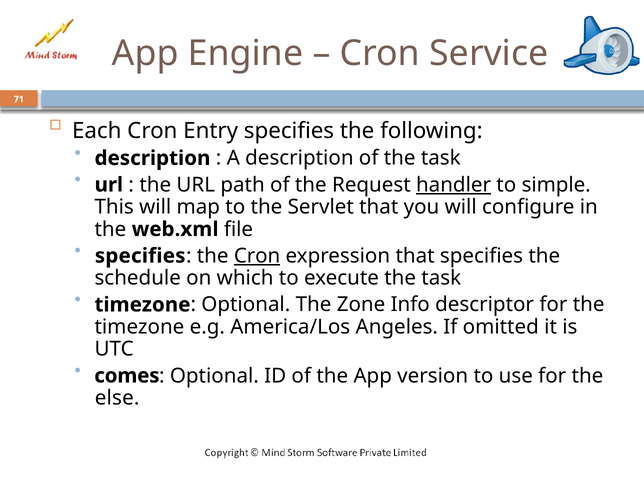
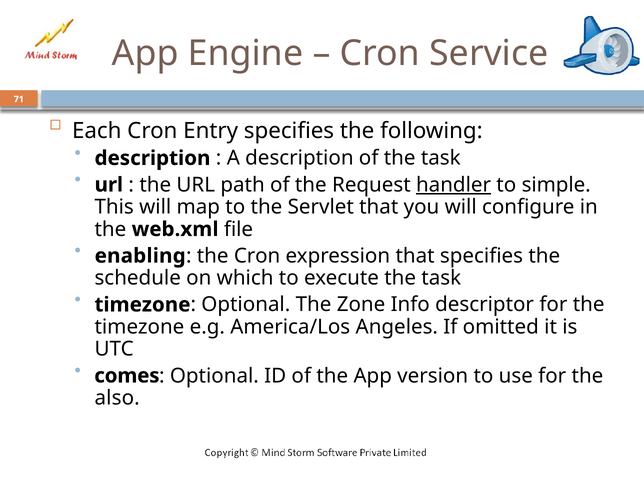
specifies at (140, 256): specifies -> enabling
Cron at (257, 256) underline: present -> none
else: else -> also
